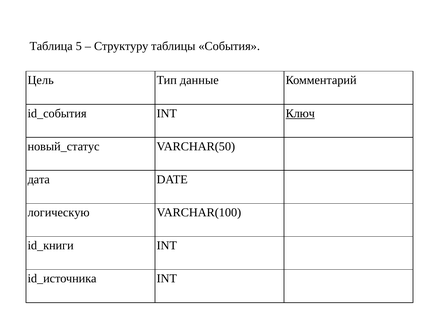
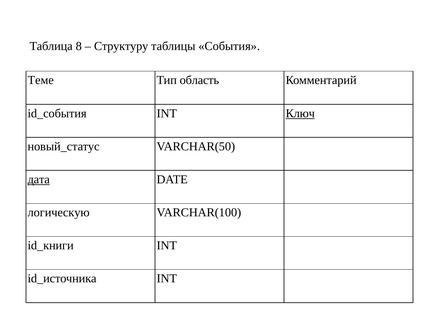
5: 5 -> 8
Цель: Цель -> Теме
данные: данные -> область
дата underline: none -> present
